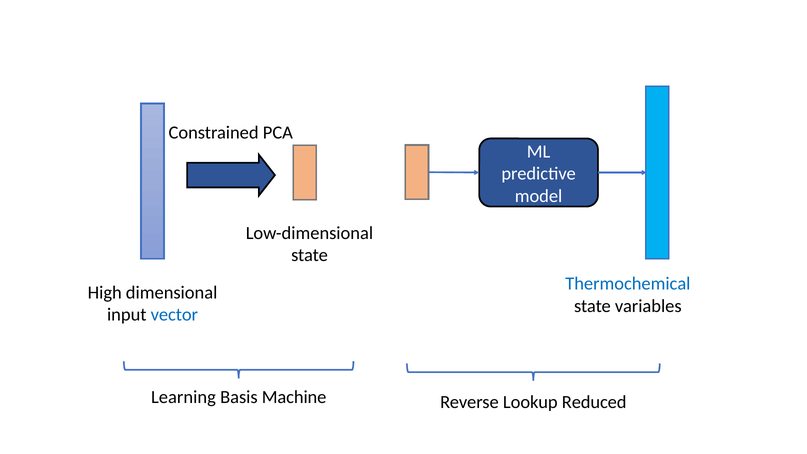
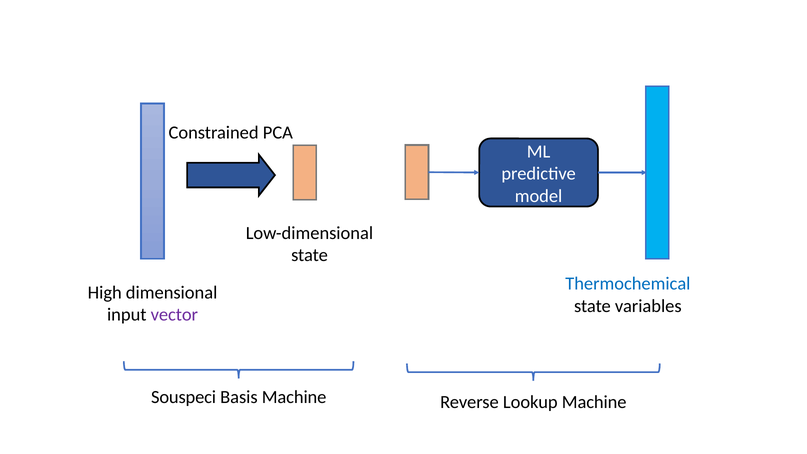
vector colour: blue -> purple
Learning: Learning -> Souspeci
Lookup Reduced: Reduced -> Machine
